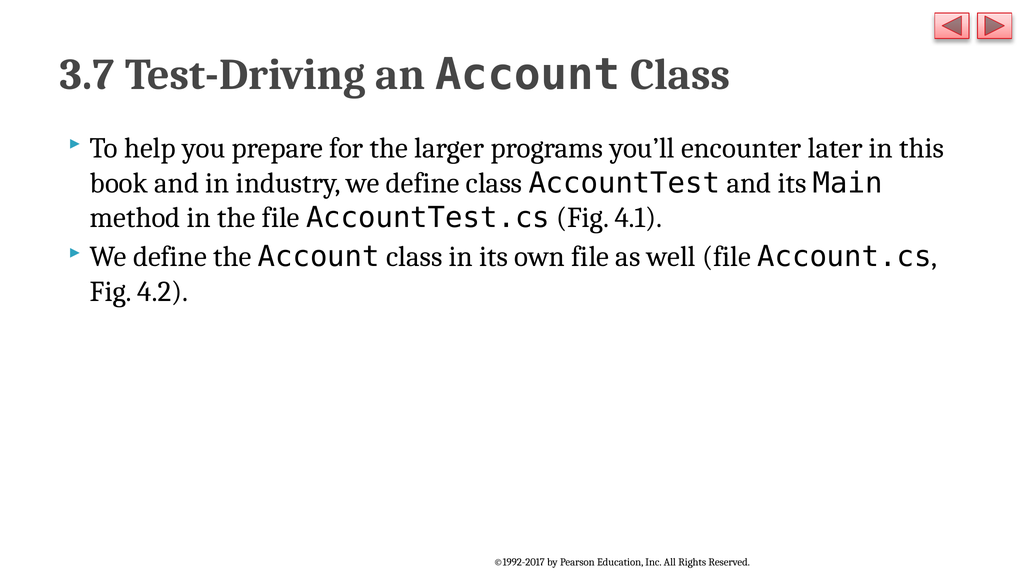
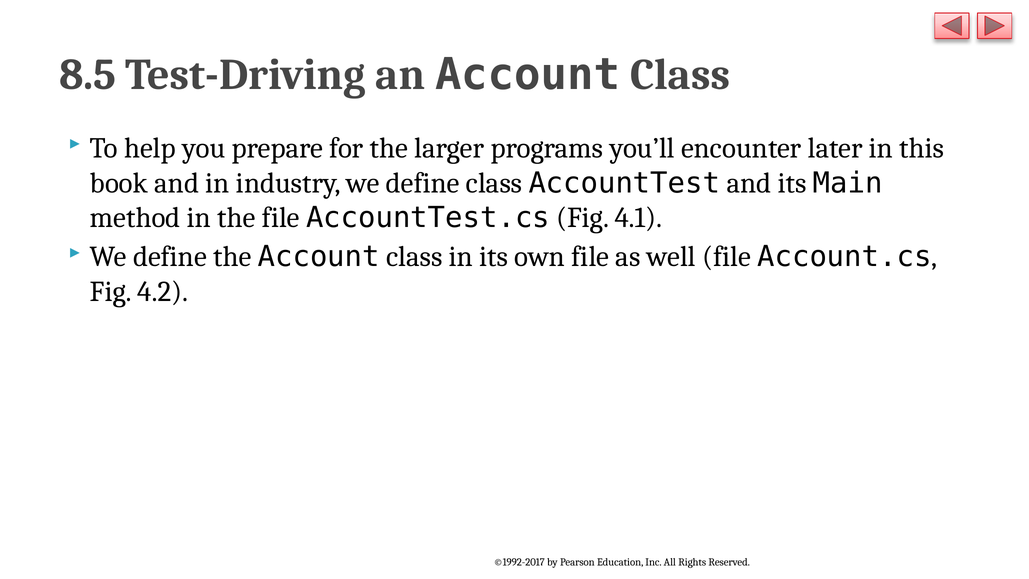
3.7: 3.7 -> 8.5
